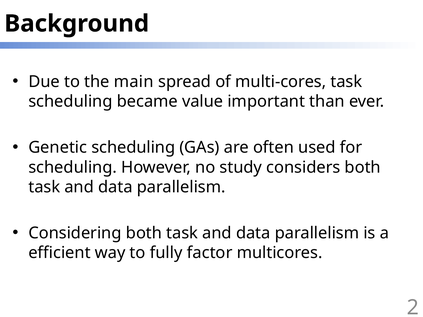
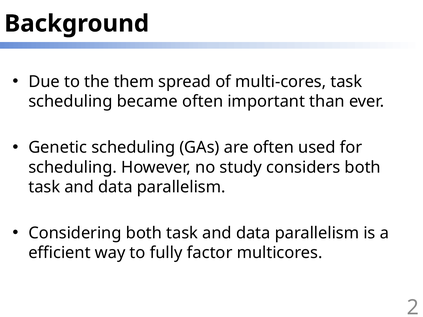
main: main -> them
became value: value -> often
